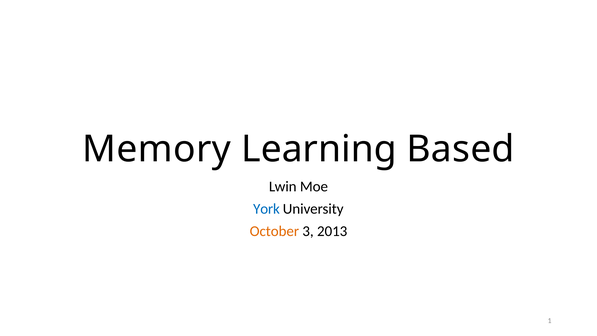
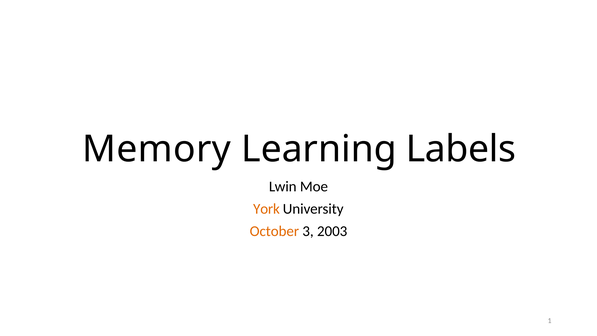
Based: Based -> Labels
York colour: blue -> orange
2013: 2013 -> 2003
